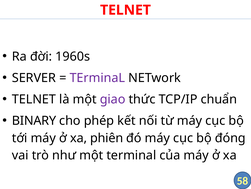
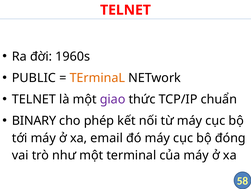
SERVER: SERVER -> PUBLIC
TErminaL at (97, 78) colour: purple -> orange
phiên: phiên -> email
